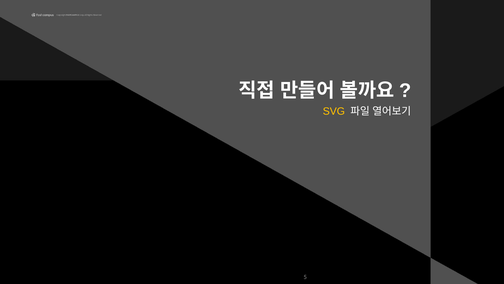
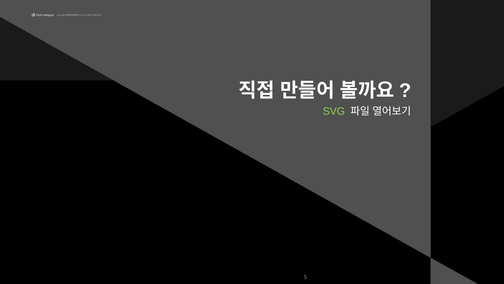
SVG colour: yellow -> light green
